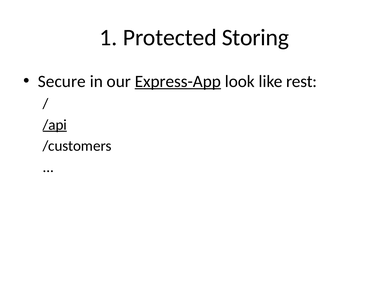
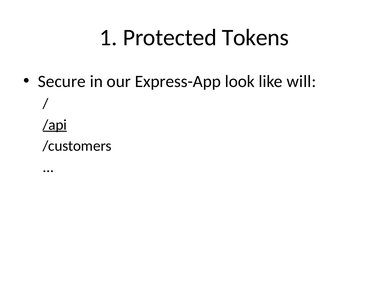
Storing: Storing -> Tokens
Express-App underline: present -> none
rest: rest -> will
